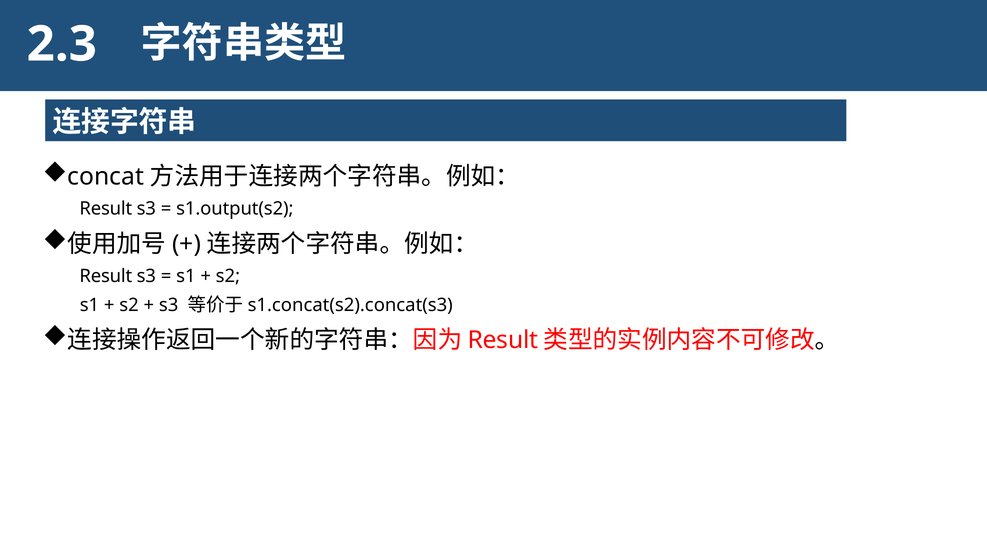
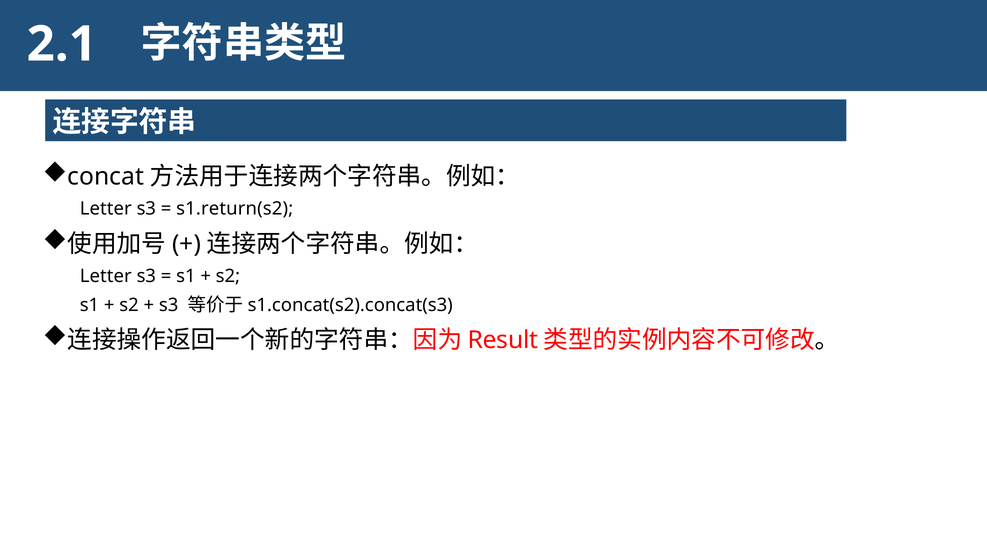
2.3: 2.3 -> 2.1
Result at (106, 209): Result -> Letter
s1.output(s2: s1.output(s2 -> s1.return(s2
Result at (106, 276): Result -> Letter
